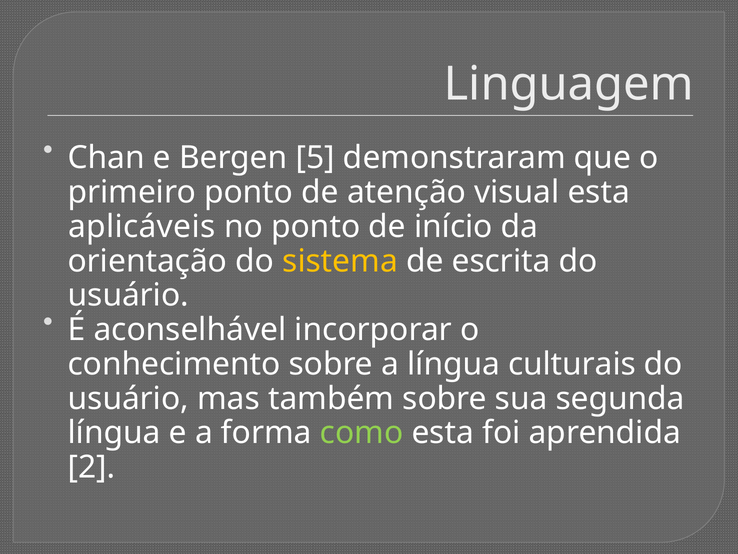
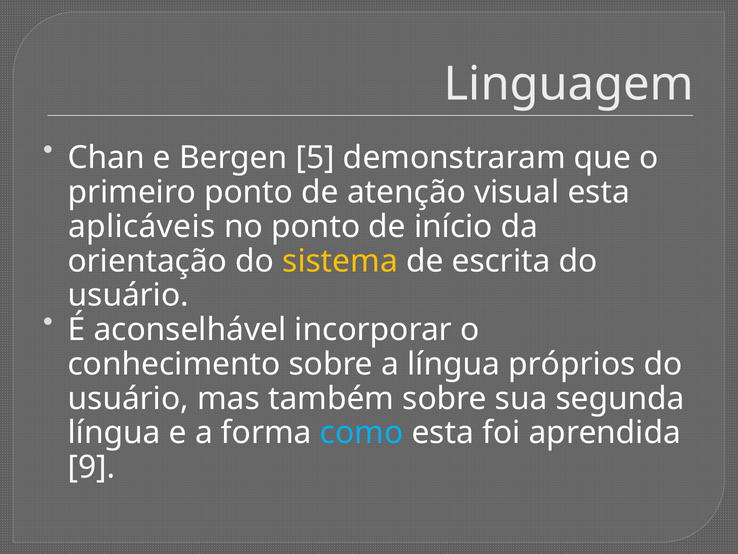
culturais: culturais -> próprios
como colour: light green -> light blue
2: 2 -> 9
